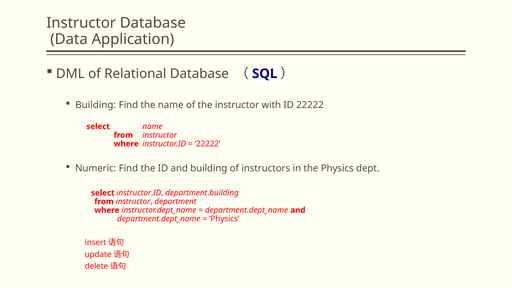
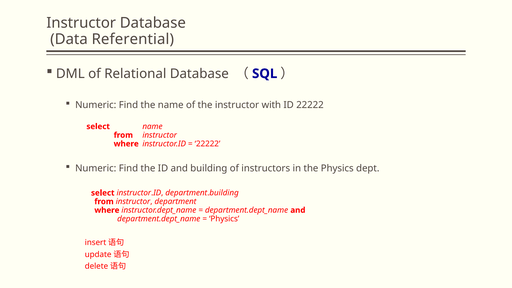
Application: Application -> Referential
Building at (96, 105): Building -> Numeric
